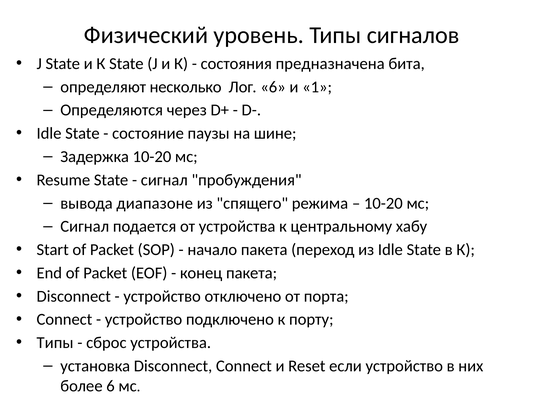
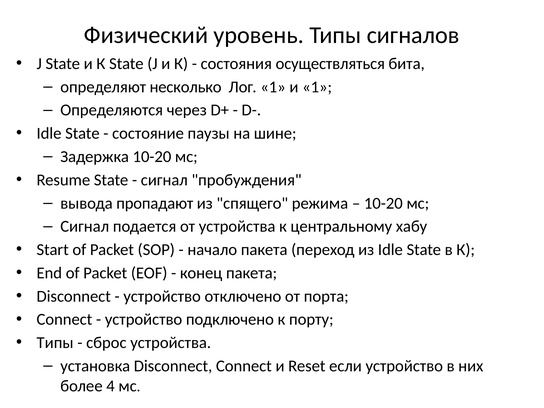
предназначена: предназначена -> осуществляться
Лог 6: 6 -> 1
диапазоне: диапазоне -> пропадают
более 6: 6 -> 4
